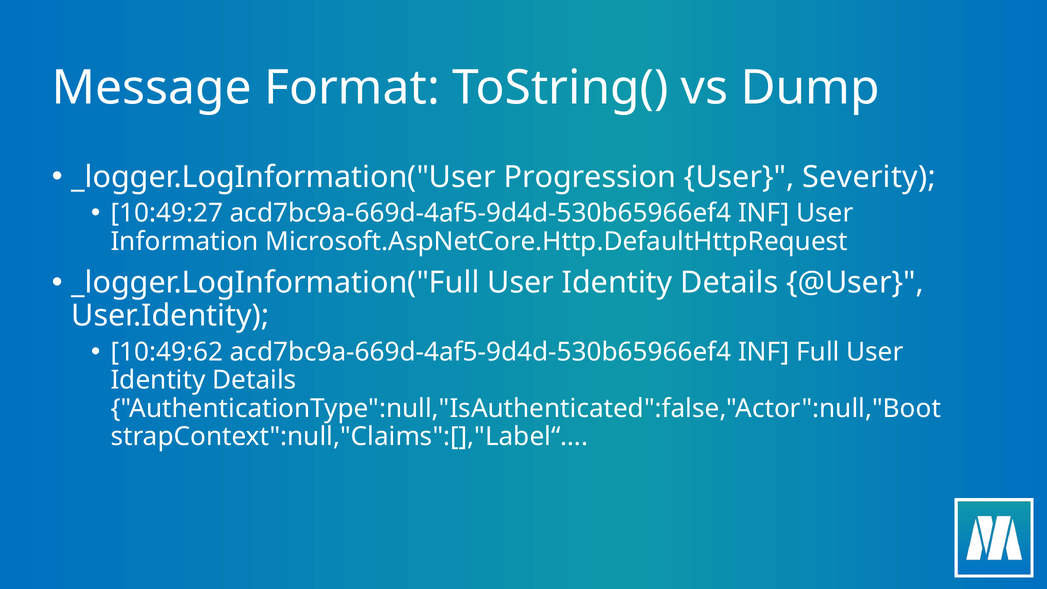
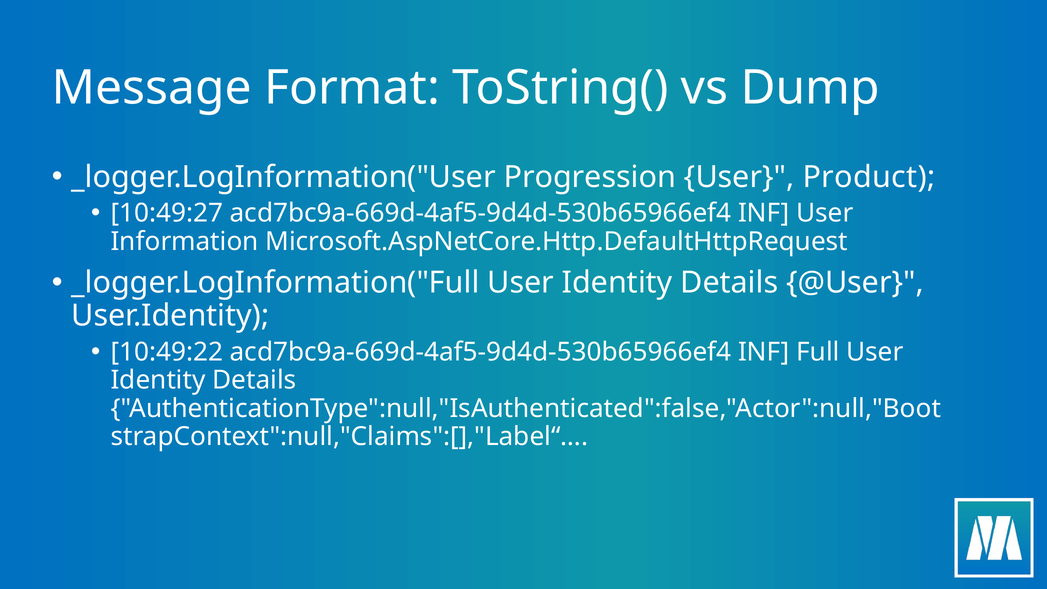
Severity: Severity -> Product
10:49:62: 10:49:62 -> 10:49:22
